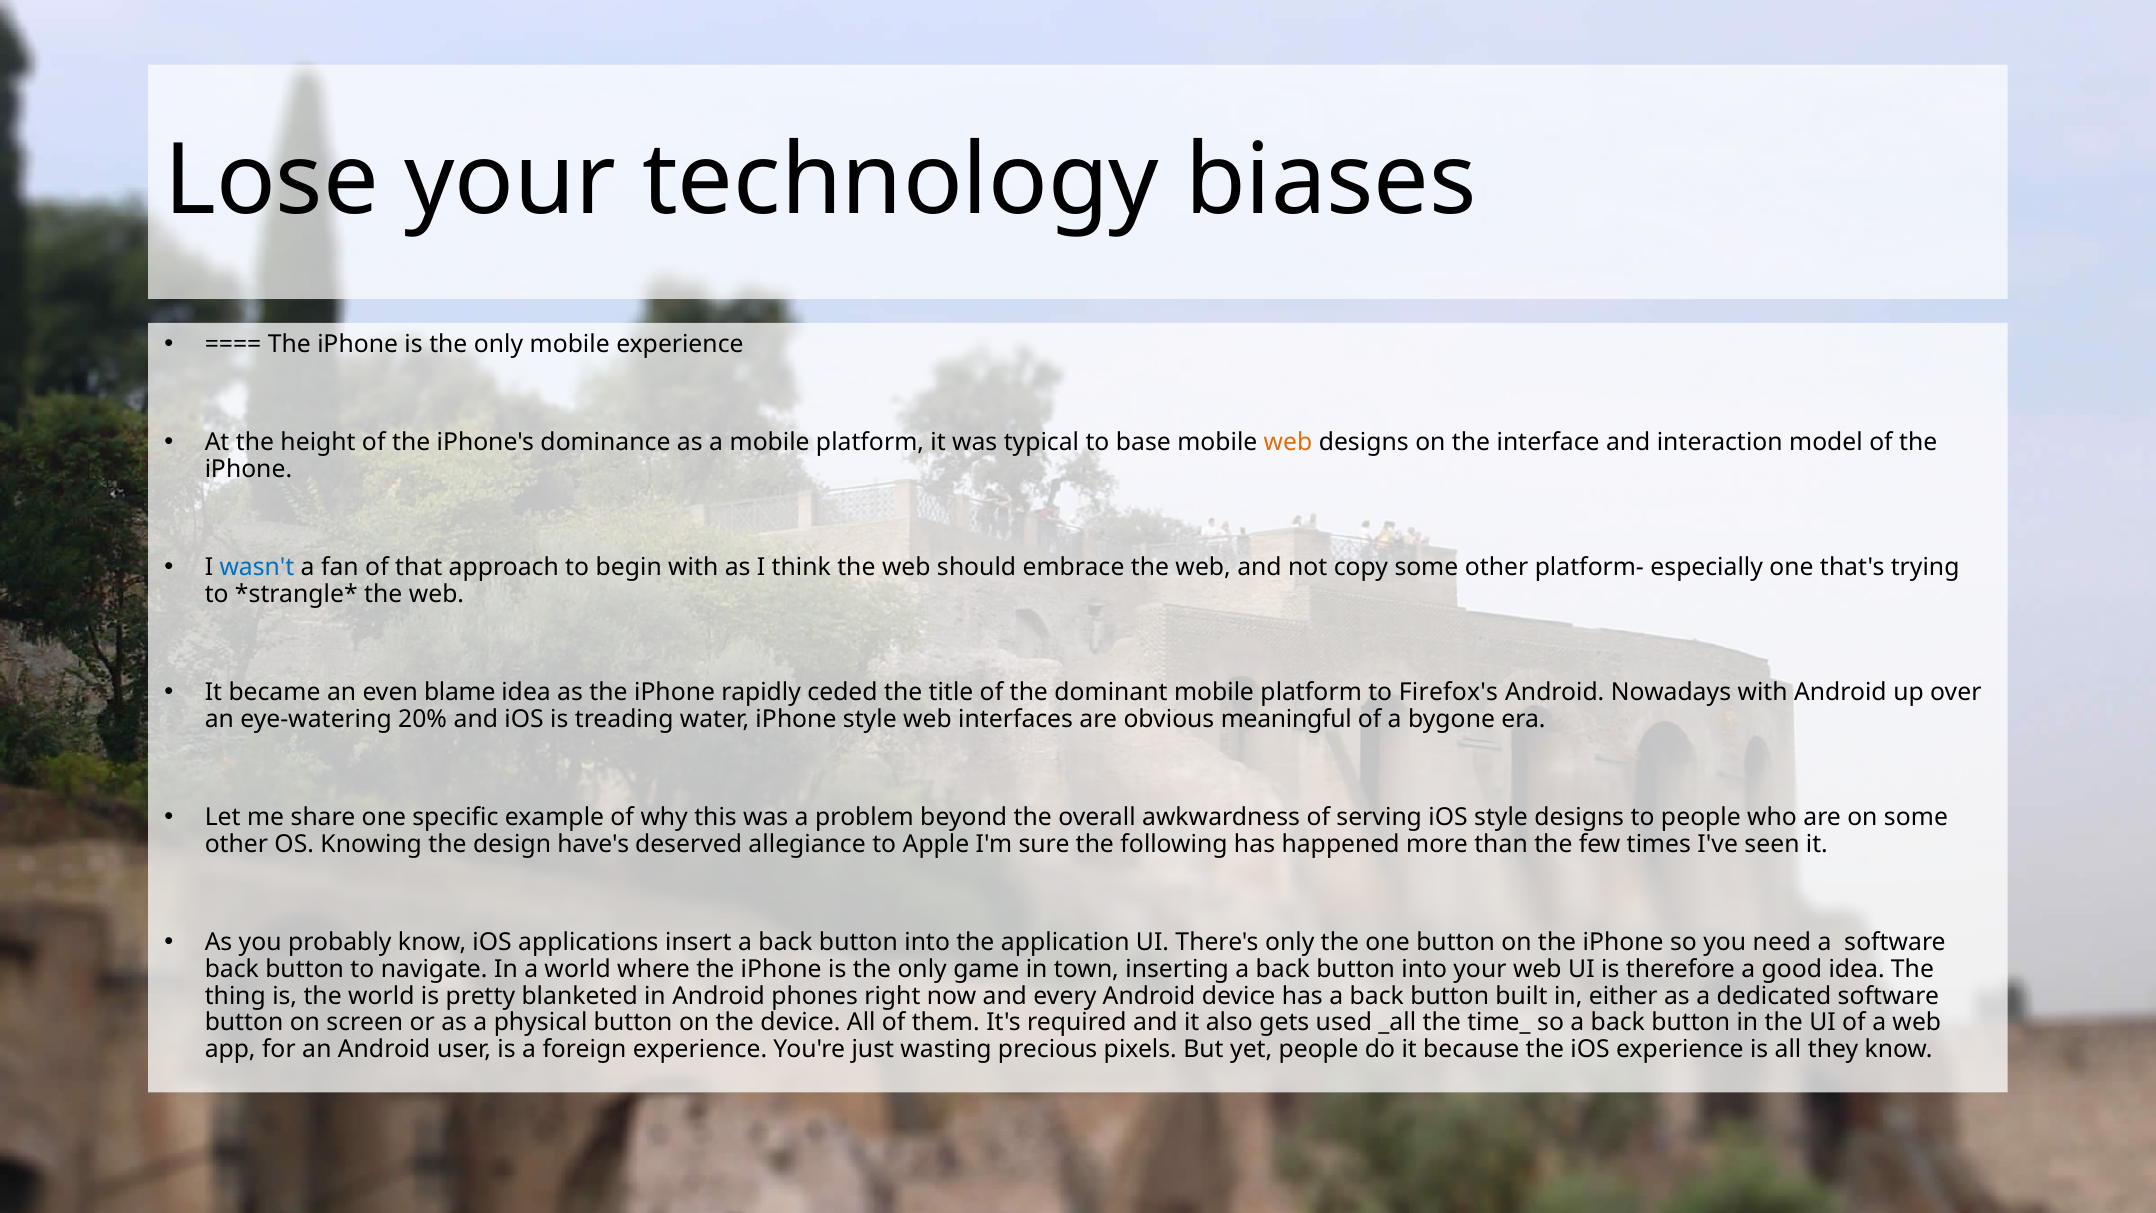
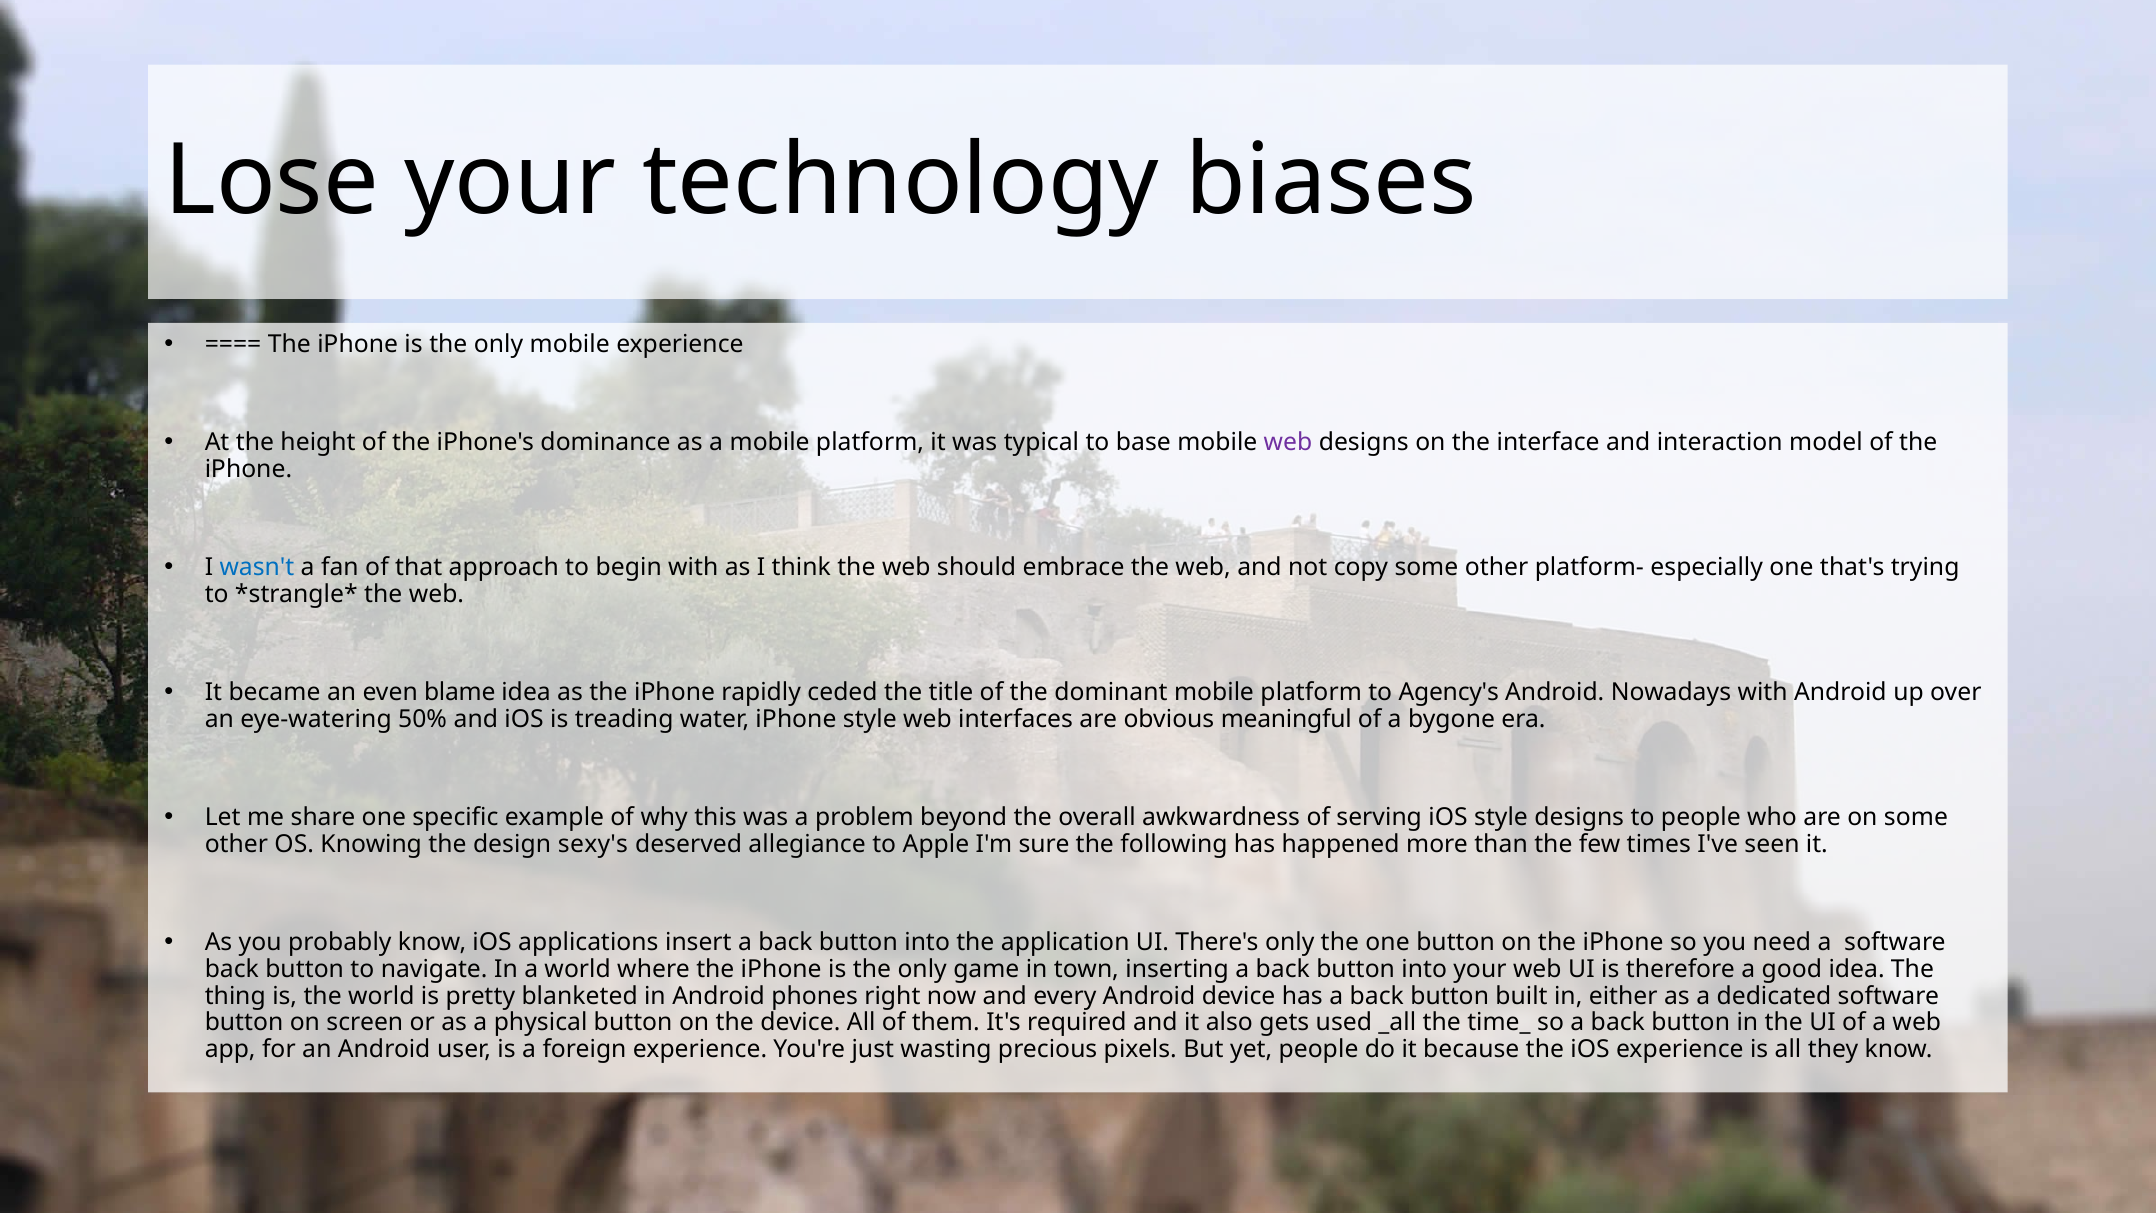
web at (1288, 442) colour: orange -> purple
Firefox's: Firefox's -> Agency's
20%: 20% -> 50%
have's: have's -> sexy's
